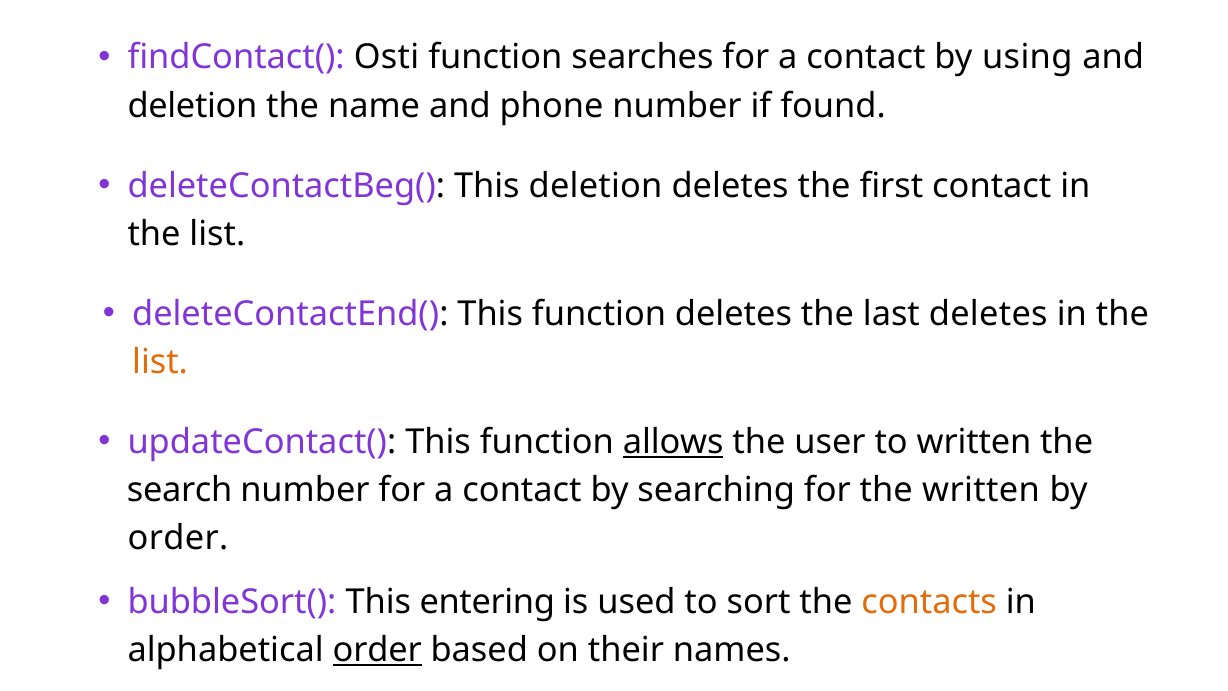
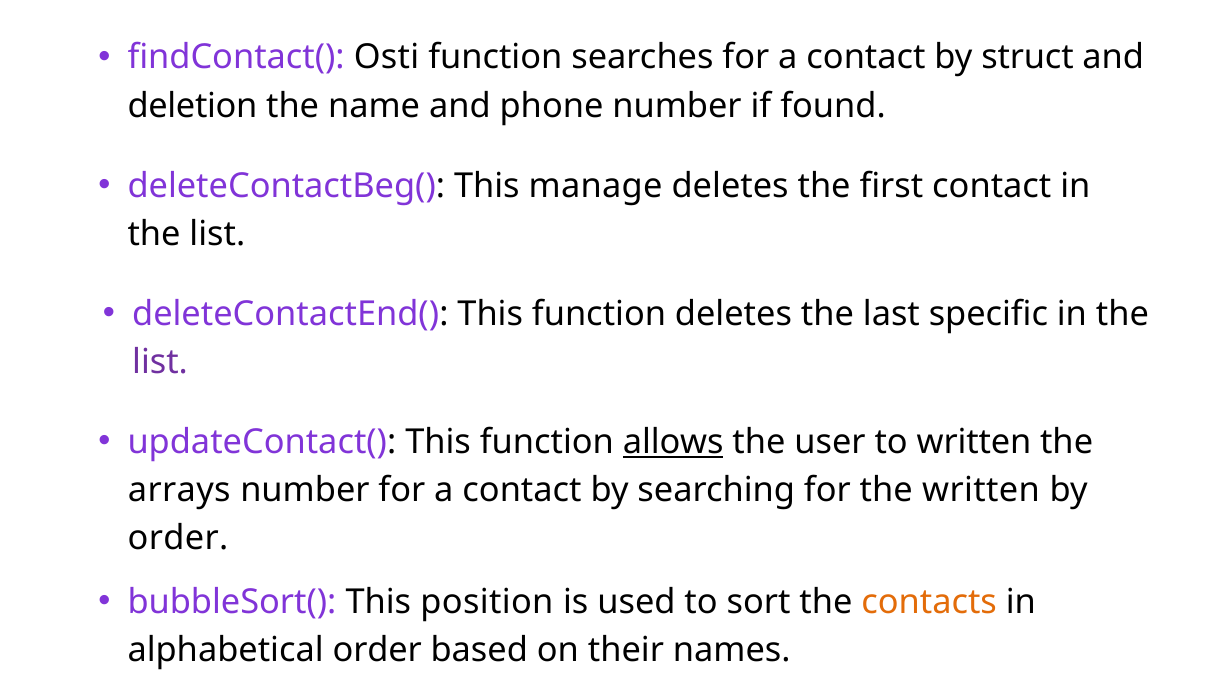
using: using -> struct
This deletion: deletion -> manage
last deletes: deletes -> specific
list at (160, 362) colour: orange -> purple
search: search -> arrays
entering: entering -> position
order at (377, 650) underline: present -> none
